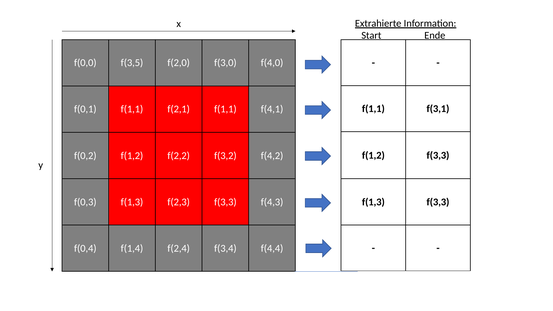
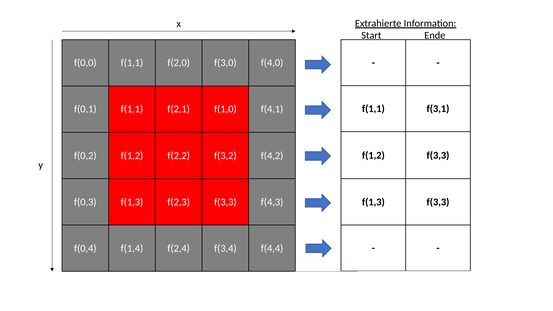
f(0,0 f(3,5: f(3,5 -> f(1,1
f(2,1 f(1,1: f(1,1 -> f(1,0
